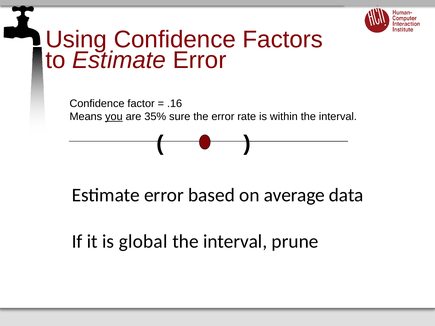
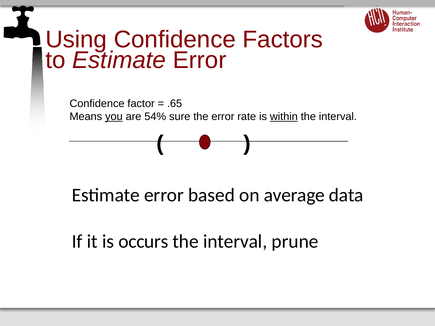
.16: .16 -> .65
35%: 35% -> 54%
within underline: none -> present
global: global -> occurs
